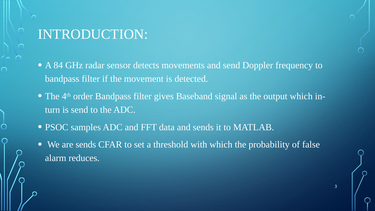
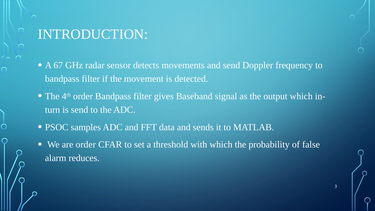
84: 84 -> 67
are sends: sends -> order
